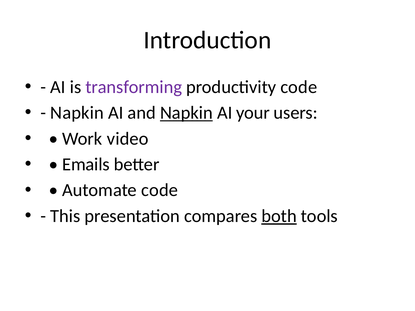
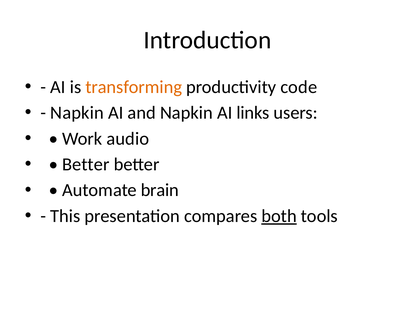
transforming colour: purple -> orange
Napkin at (186, 113) underline: present -> none
your: your -> links
video: video -> audio
Emails at (86, 165): Emails -> Better
Automate code: code -> brain
